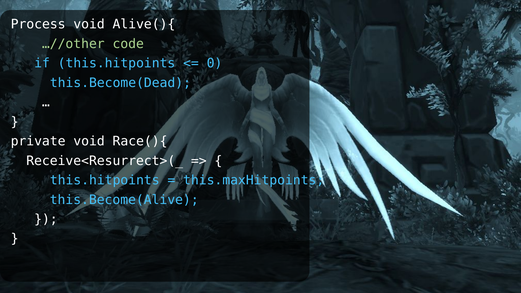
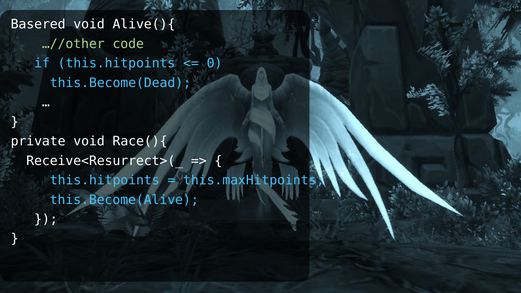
Process: Process -> Basered
